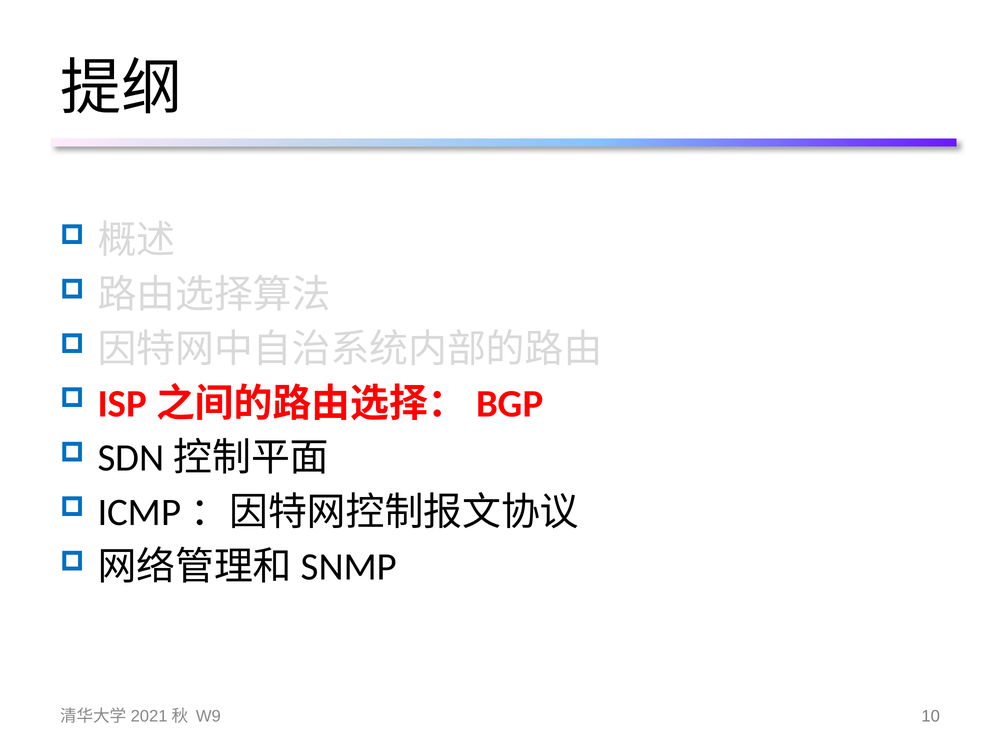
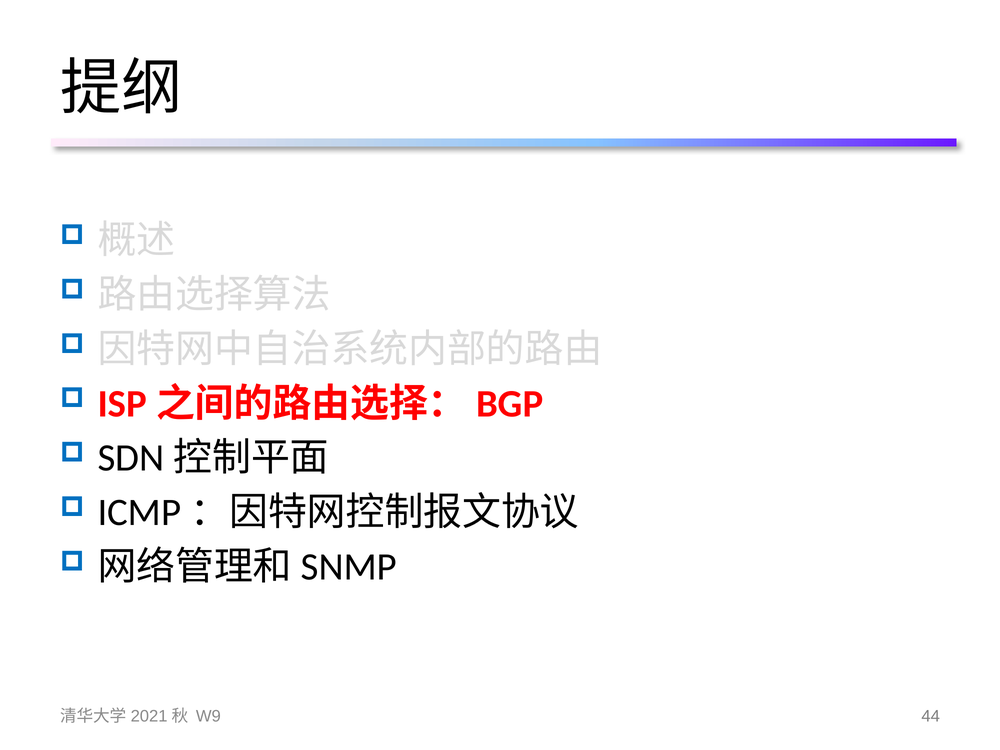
10: 10 -> 44
